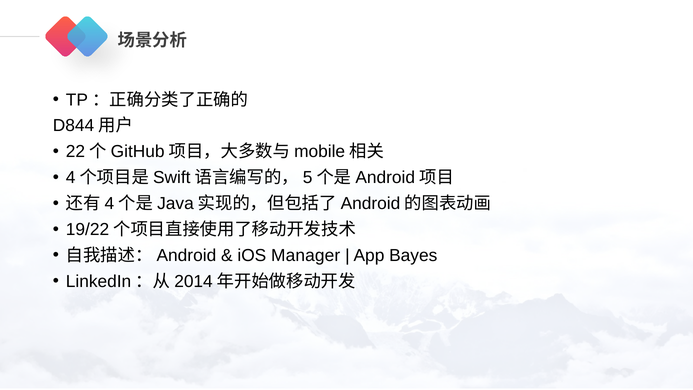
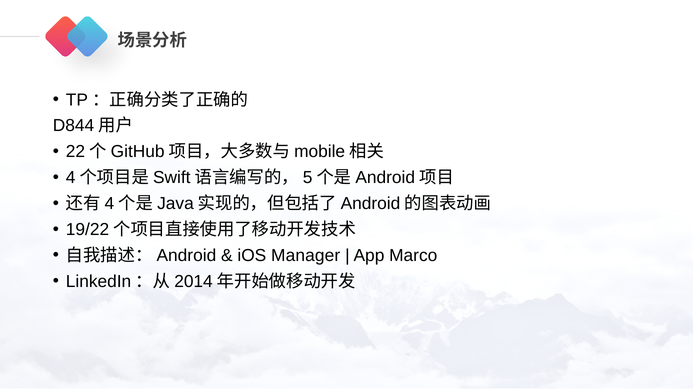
Bayes: Bayes -> Marco
